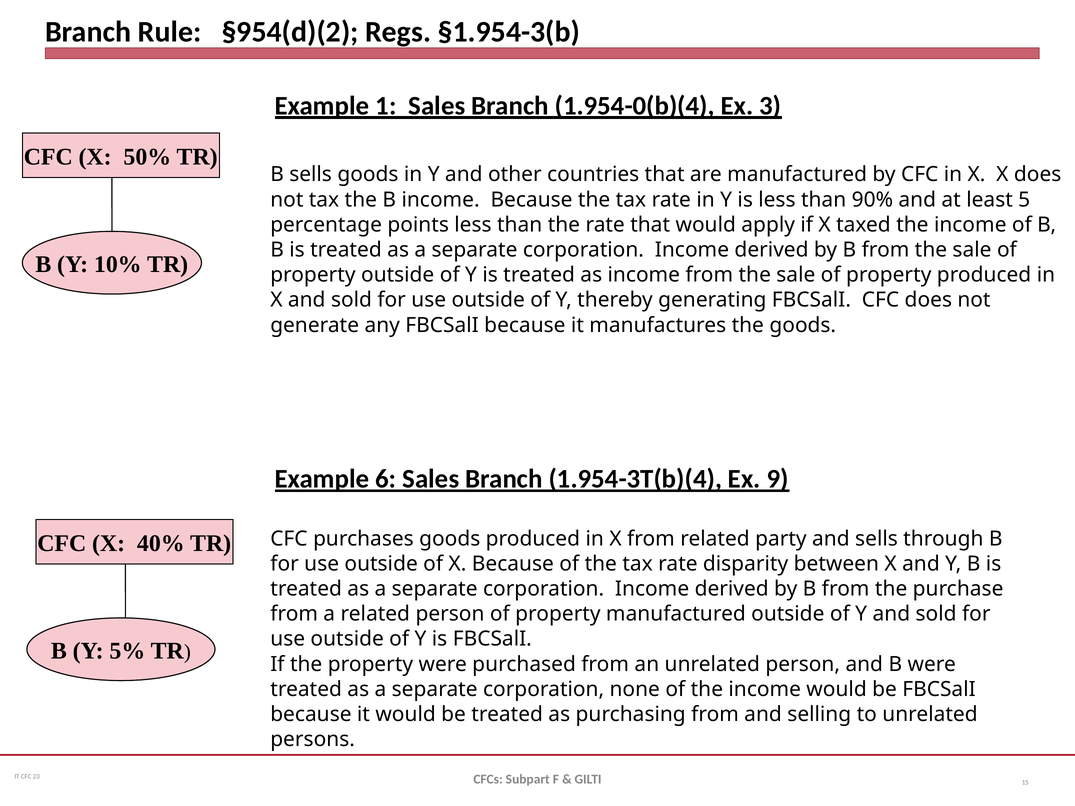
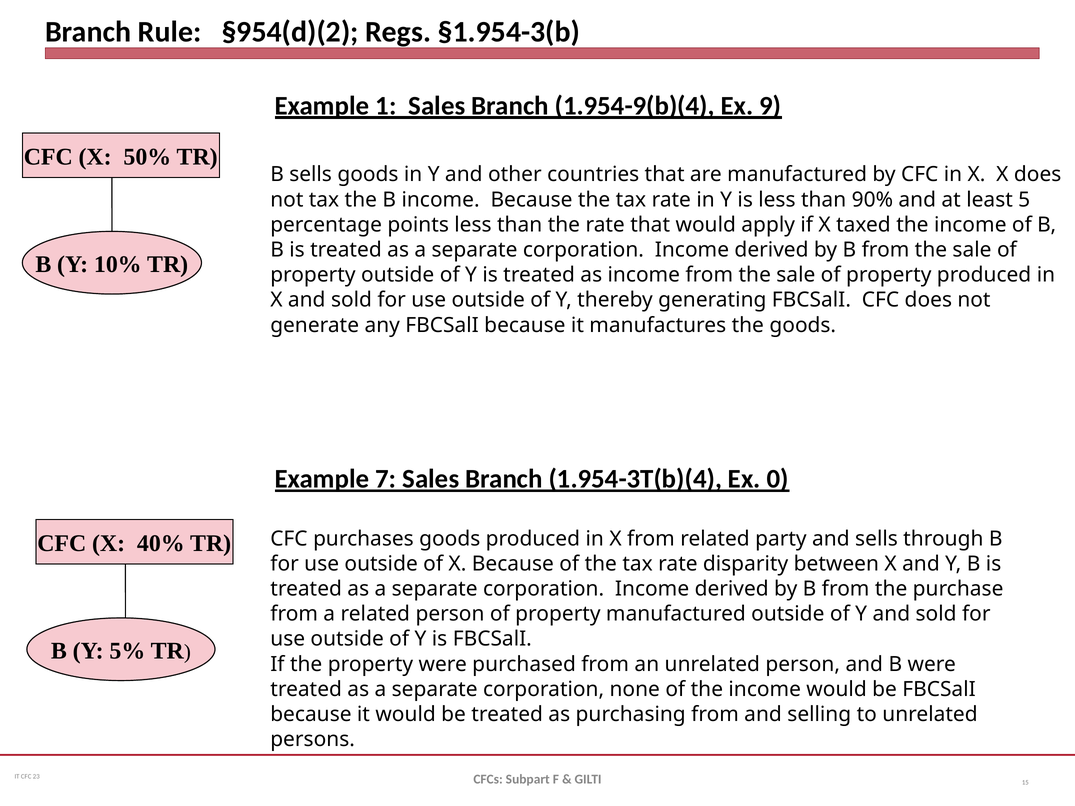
1.954-0(b)(4: 1.954-0(b)(4 -> 1.954-9(b)(4
3: 3 -> 9
6: 6 -> 7
9: 9 -> 0
